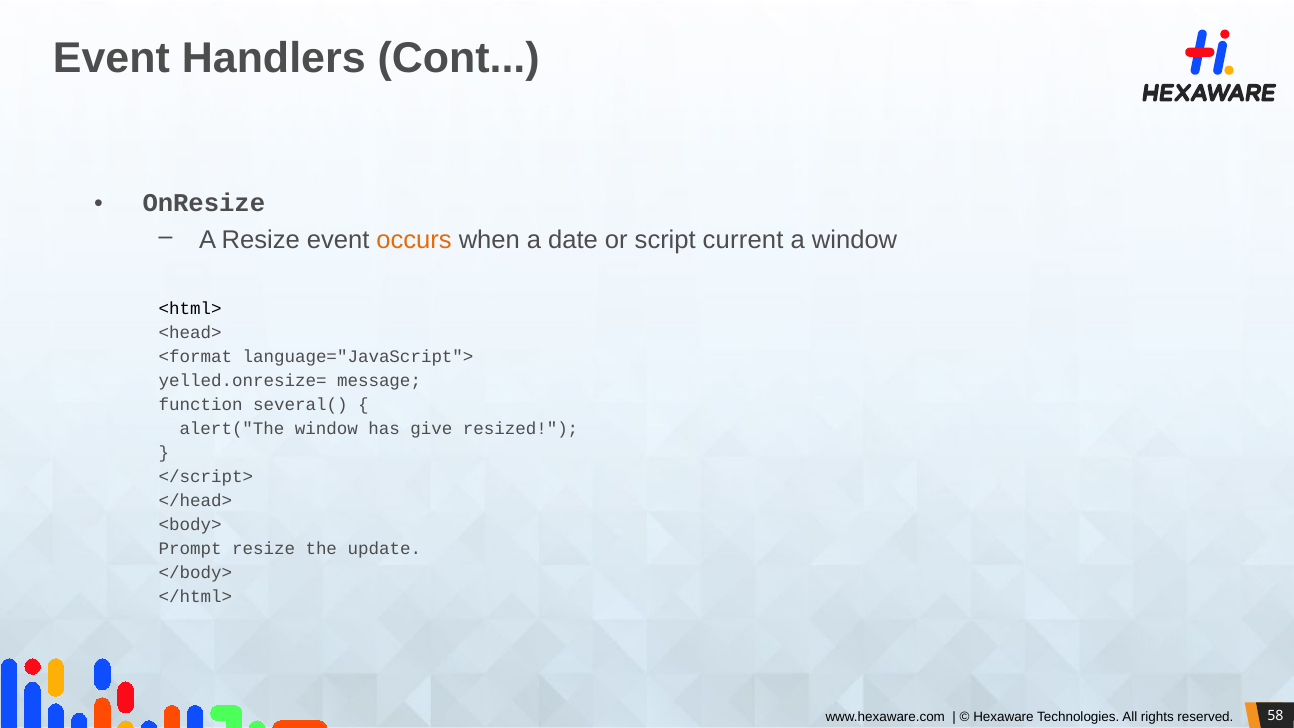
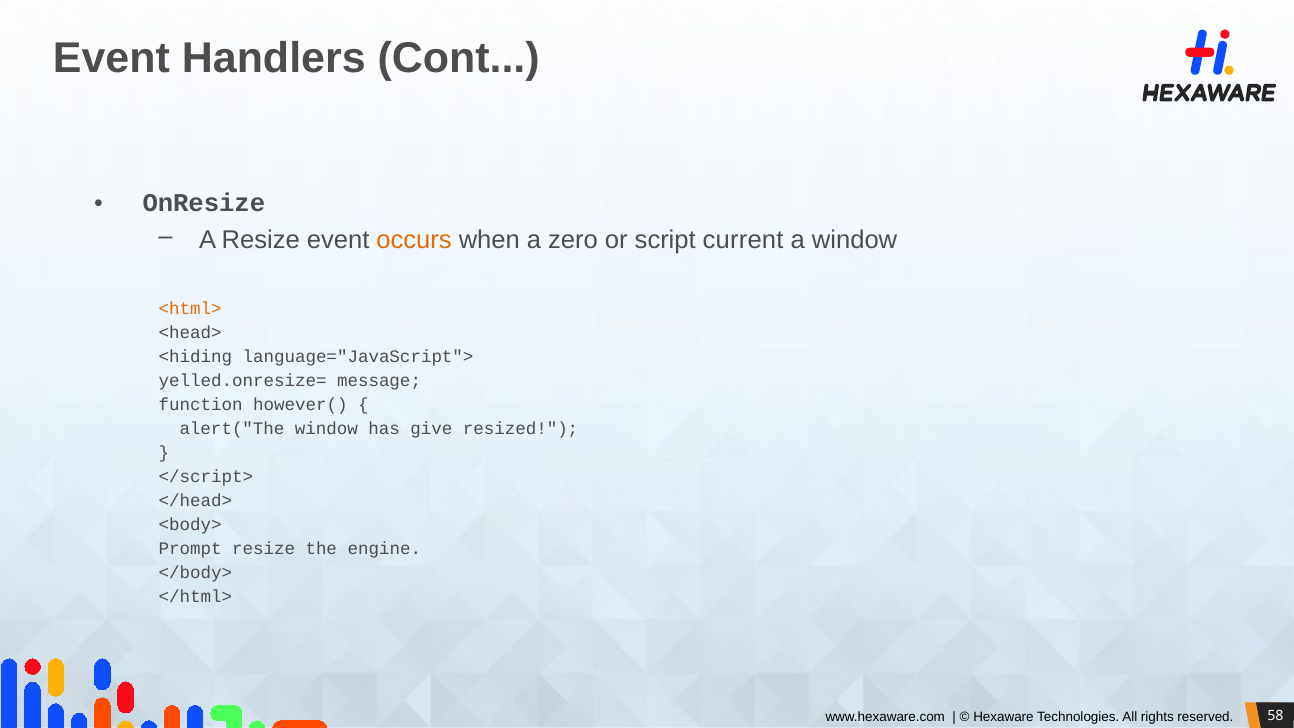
date: date -> zero
<html> colour: black -> orange
<format: <format -> <hiding
several(: several( -> however(
update: update -> engine
